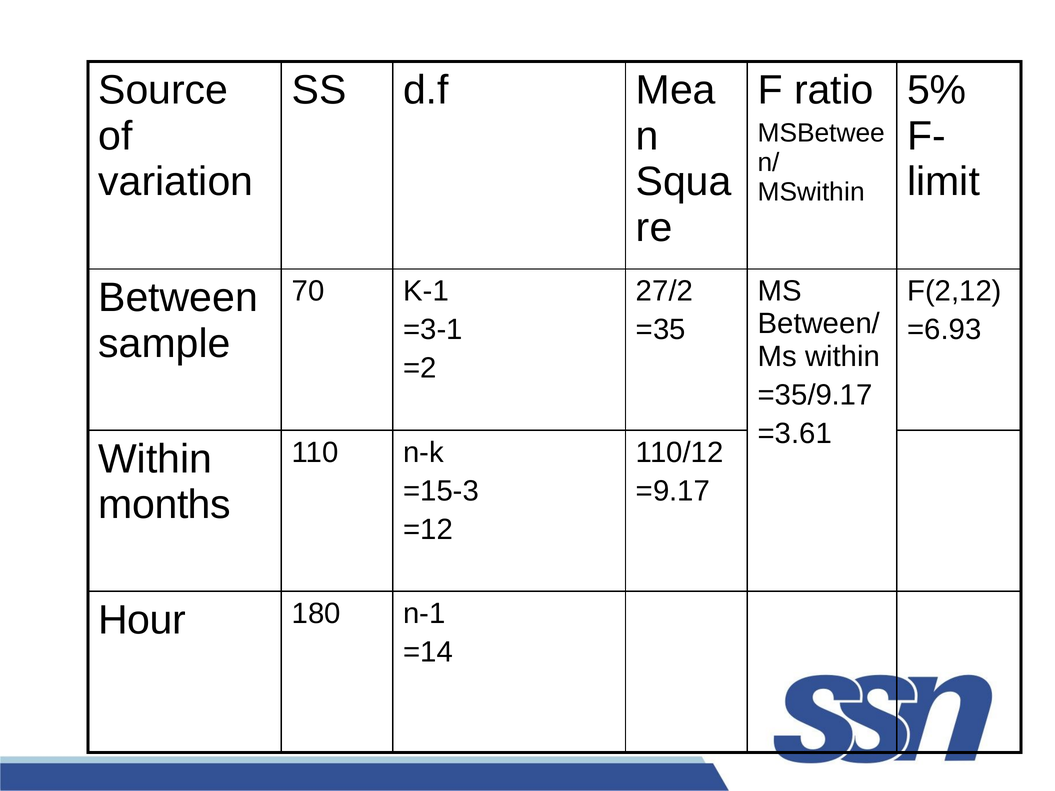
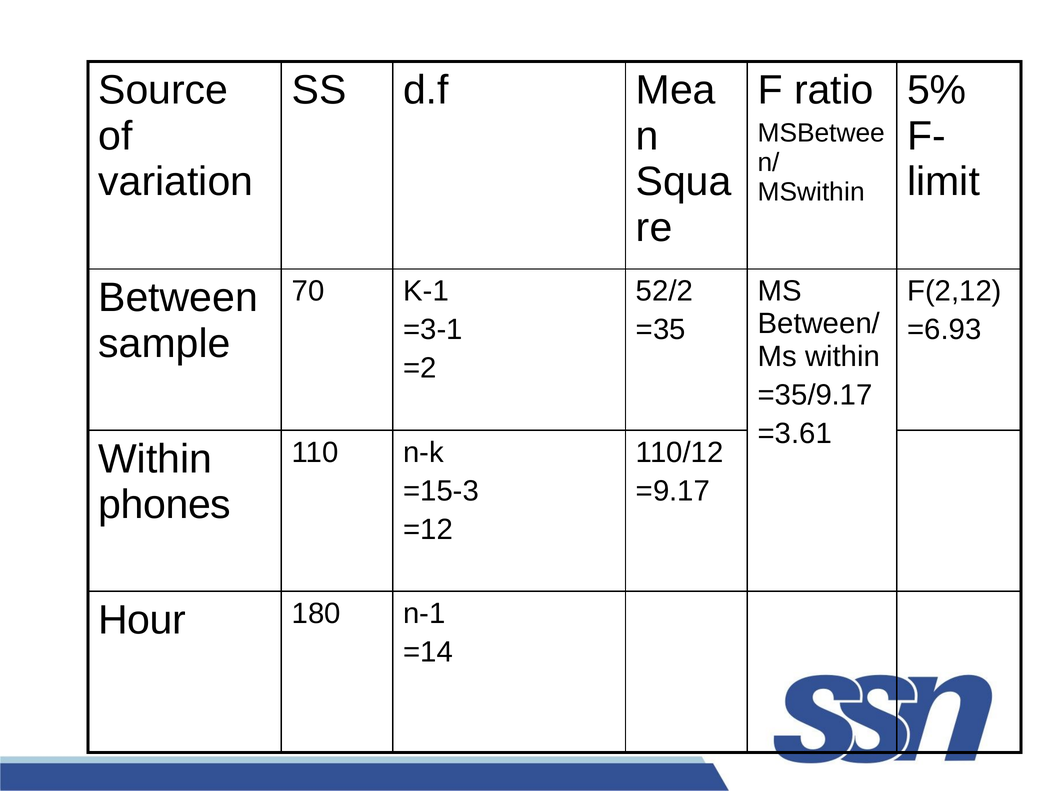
27/2: 27/2 -> 52/2
months: months -> phones
